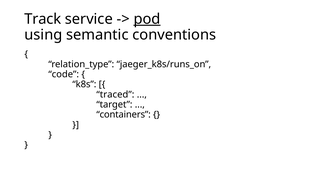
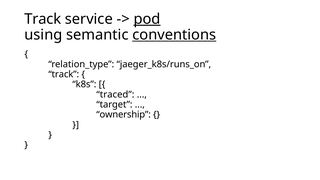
conventions underline: none -> present
code at (64, 74): code -> track
containers: containers -> ownership
